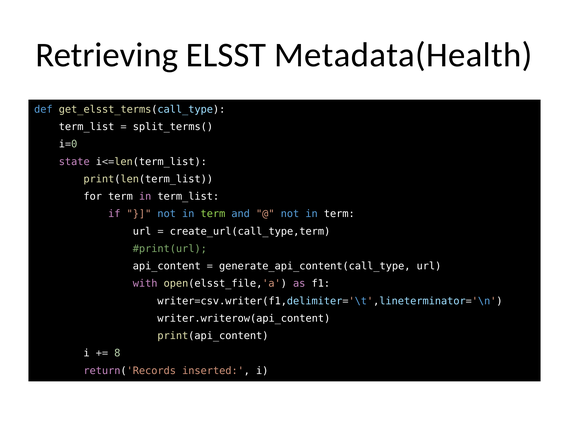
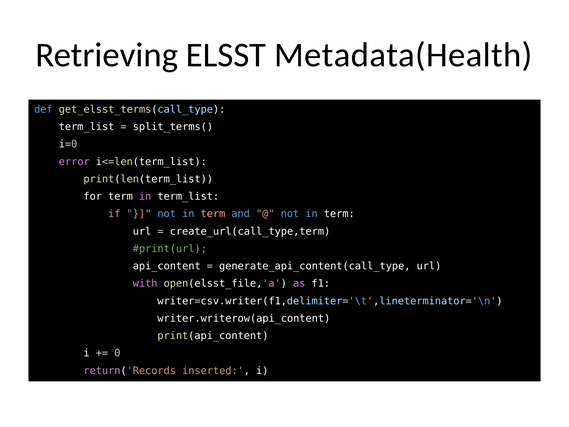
state: state -> error
term at (213, 214) colour: light green -> pink
8: 8 -> 0
